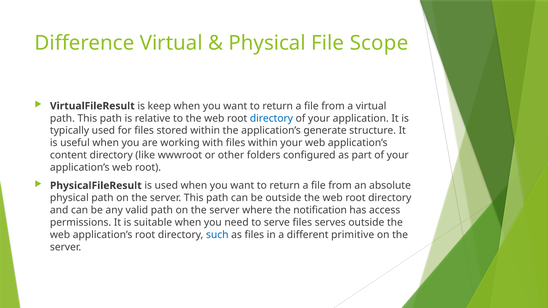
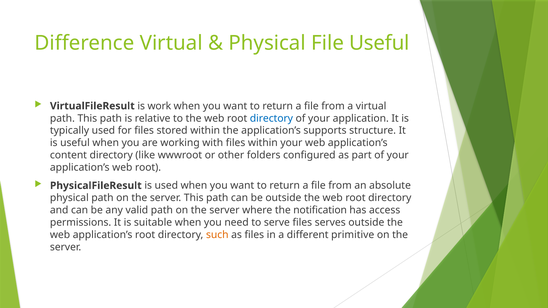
File Scope: Scope -> Useful
keep: keep -> work
generate: generate -> supports
such colour: blue -> orange
